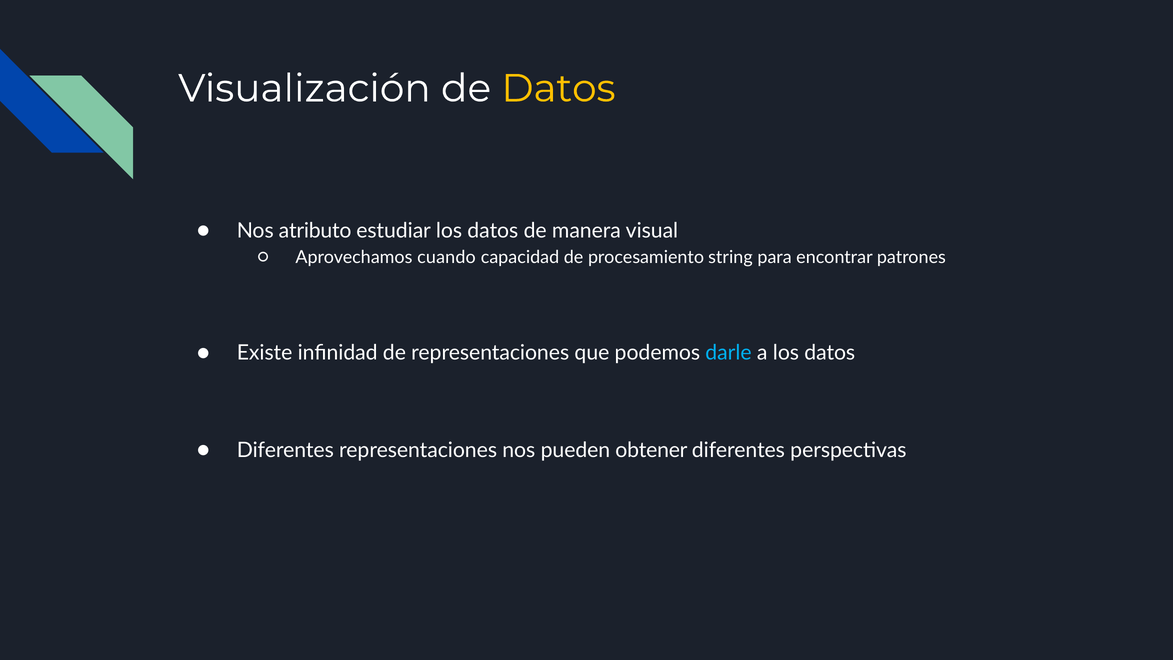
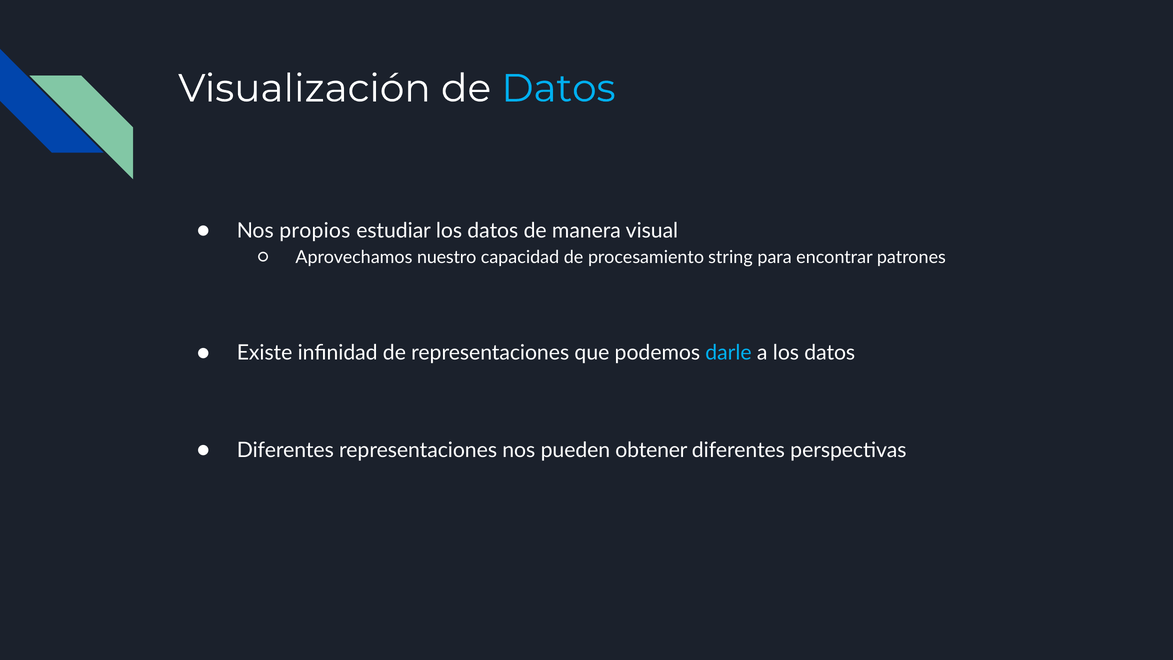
Datos at (558, 88) colour: yellow -> light blue
atributo: atributo -> propios
cuando: cuando -> nuestro
